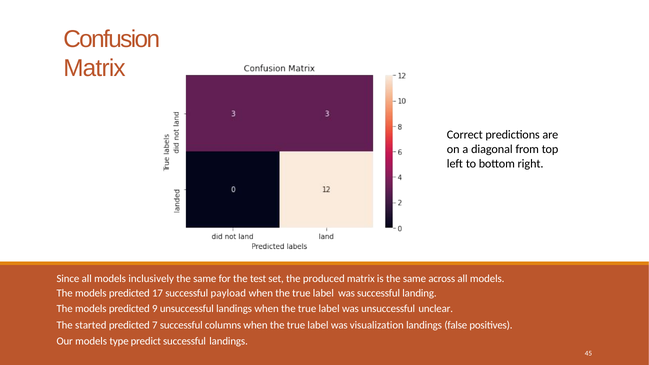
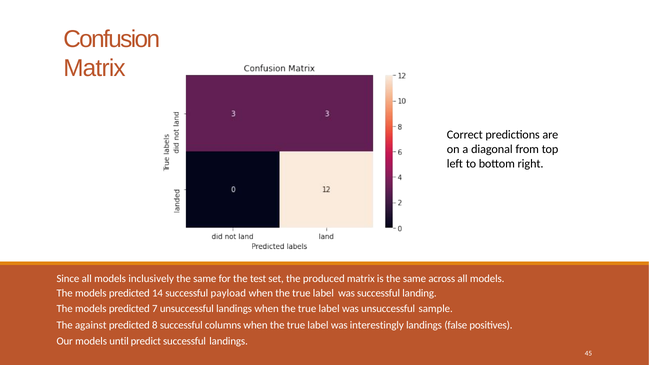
17: 17 -> 14
9: 9 -> 7
unclear: unclear -> sample
started: started -> against
7: 7 -> 8
visualization: visualization -> interestingly
type: type -> until
